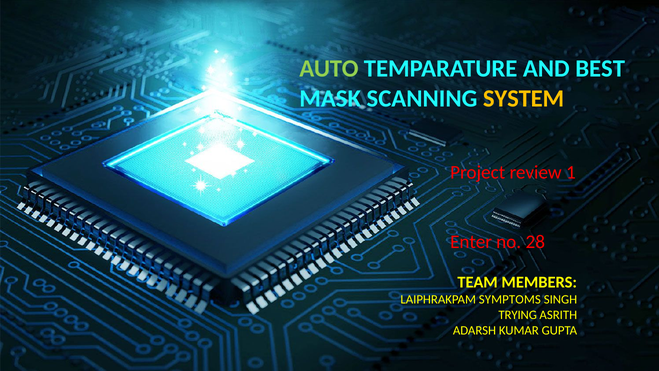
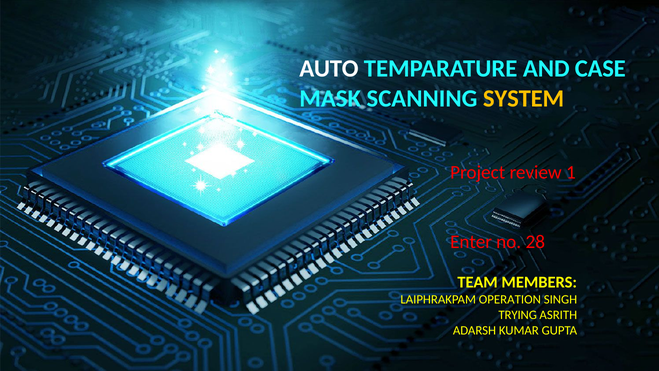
AUTO colour: light green -> white
BEST: BEST -> CASE
SYMPTOMS: SYMPTOMS -> OPERATION
